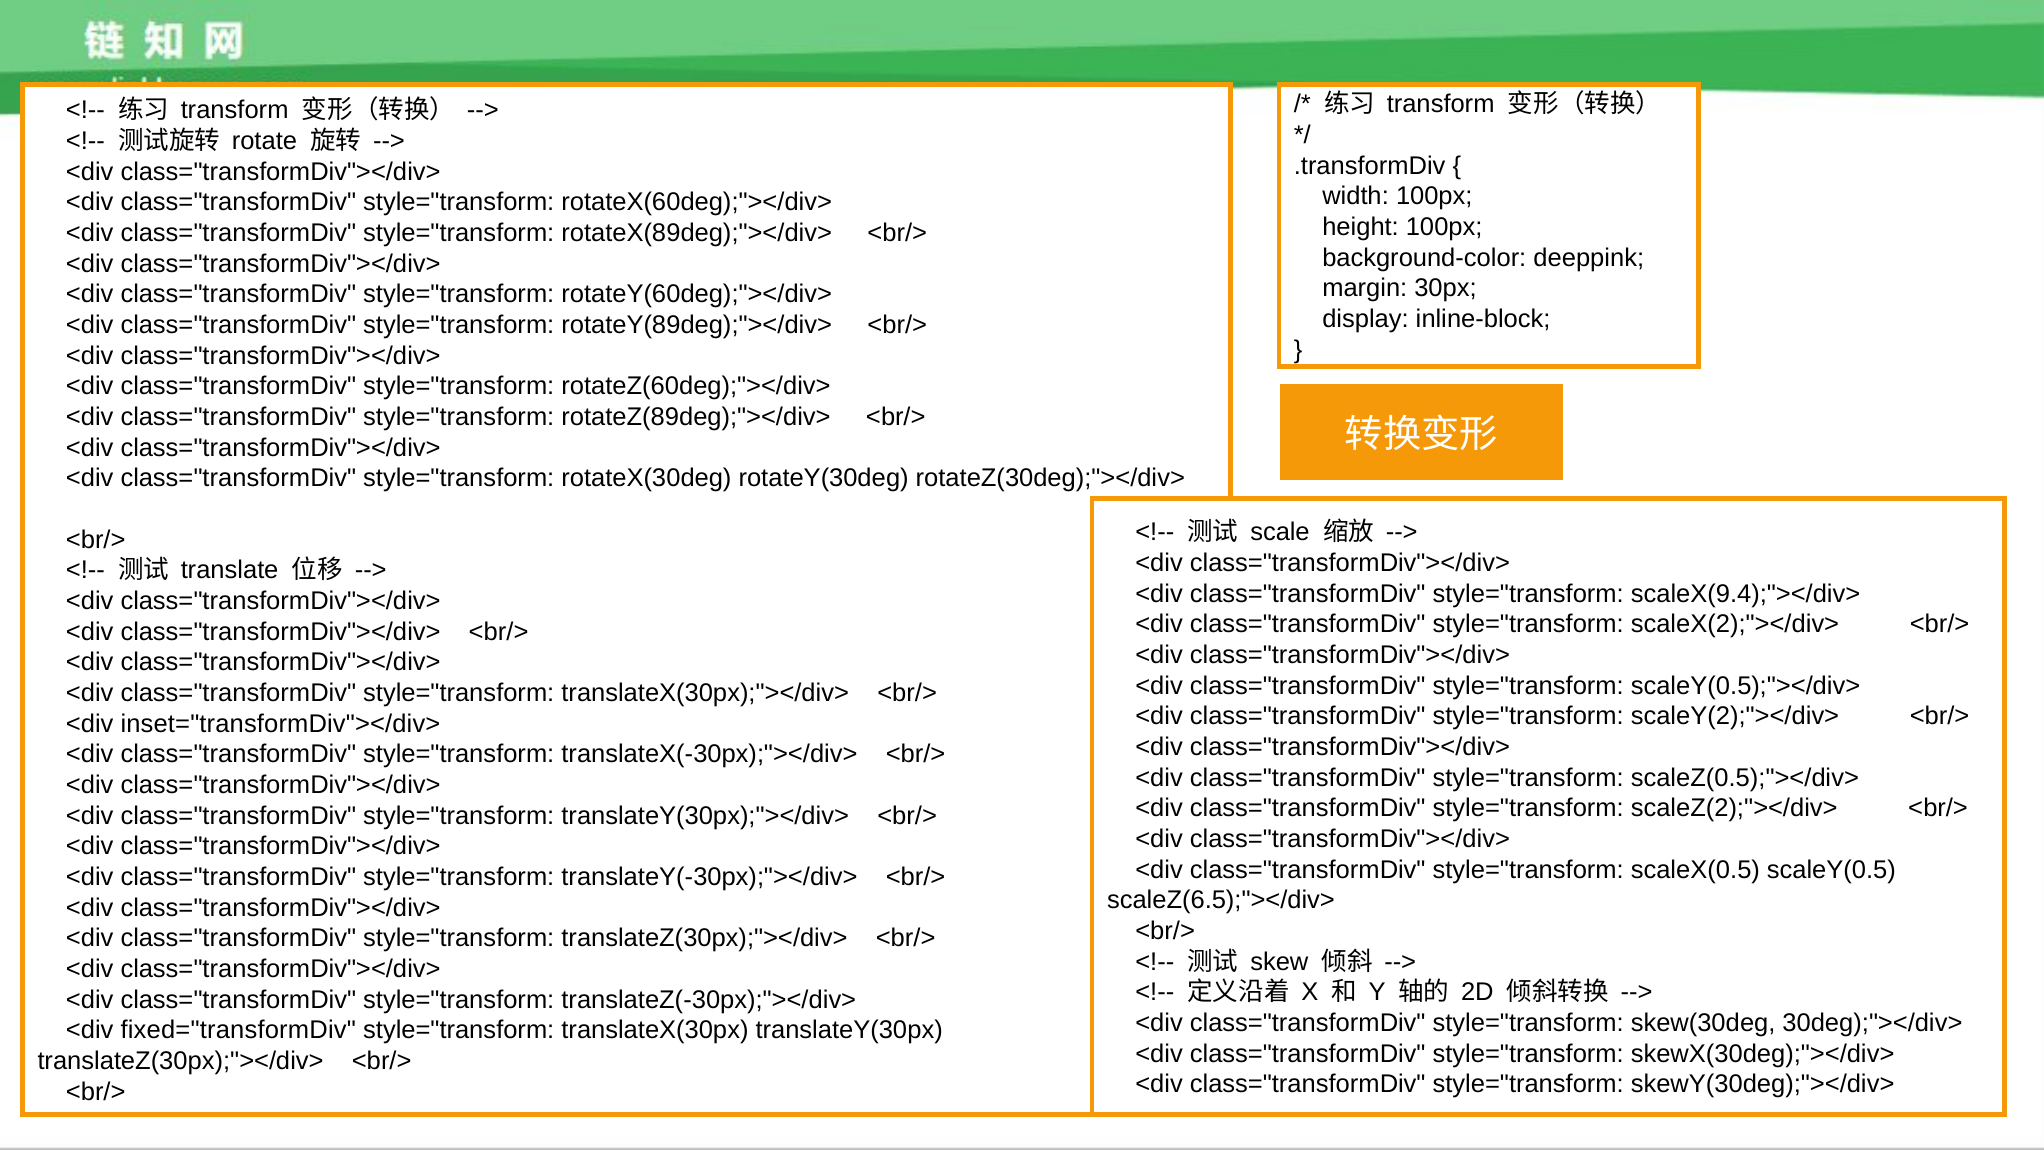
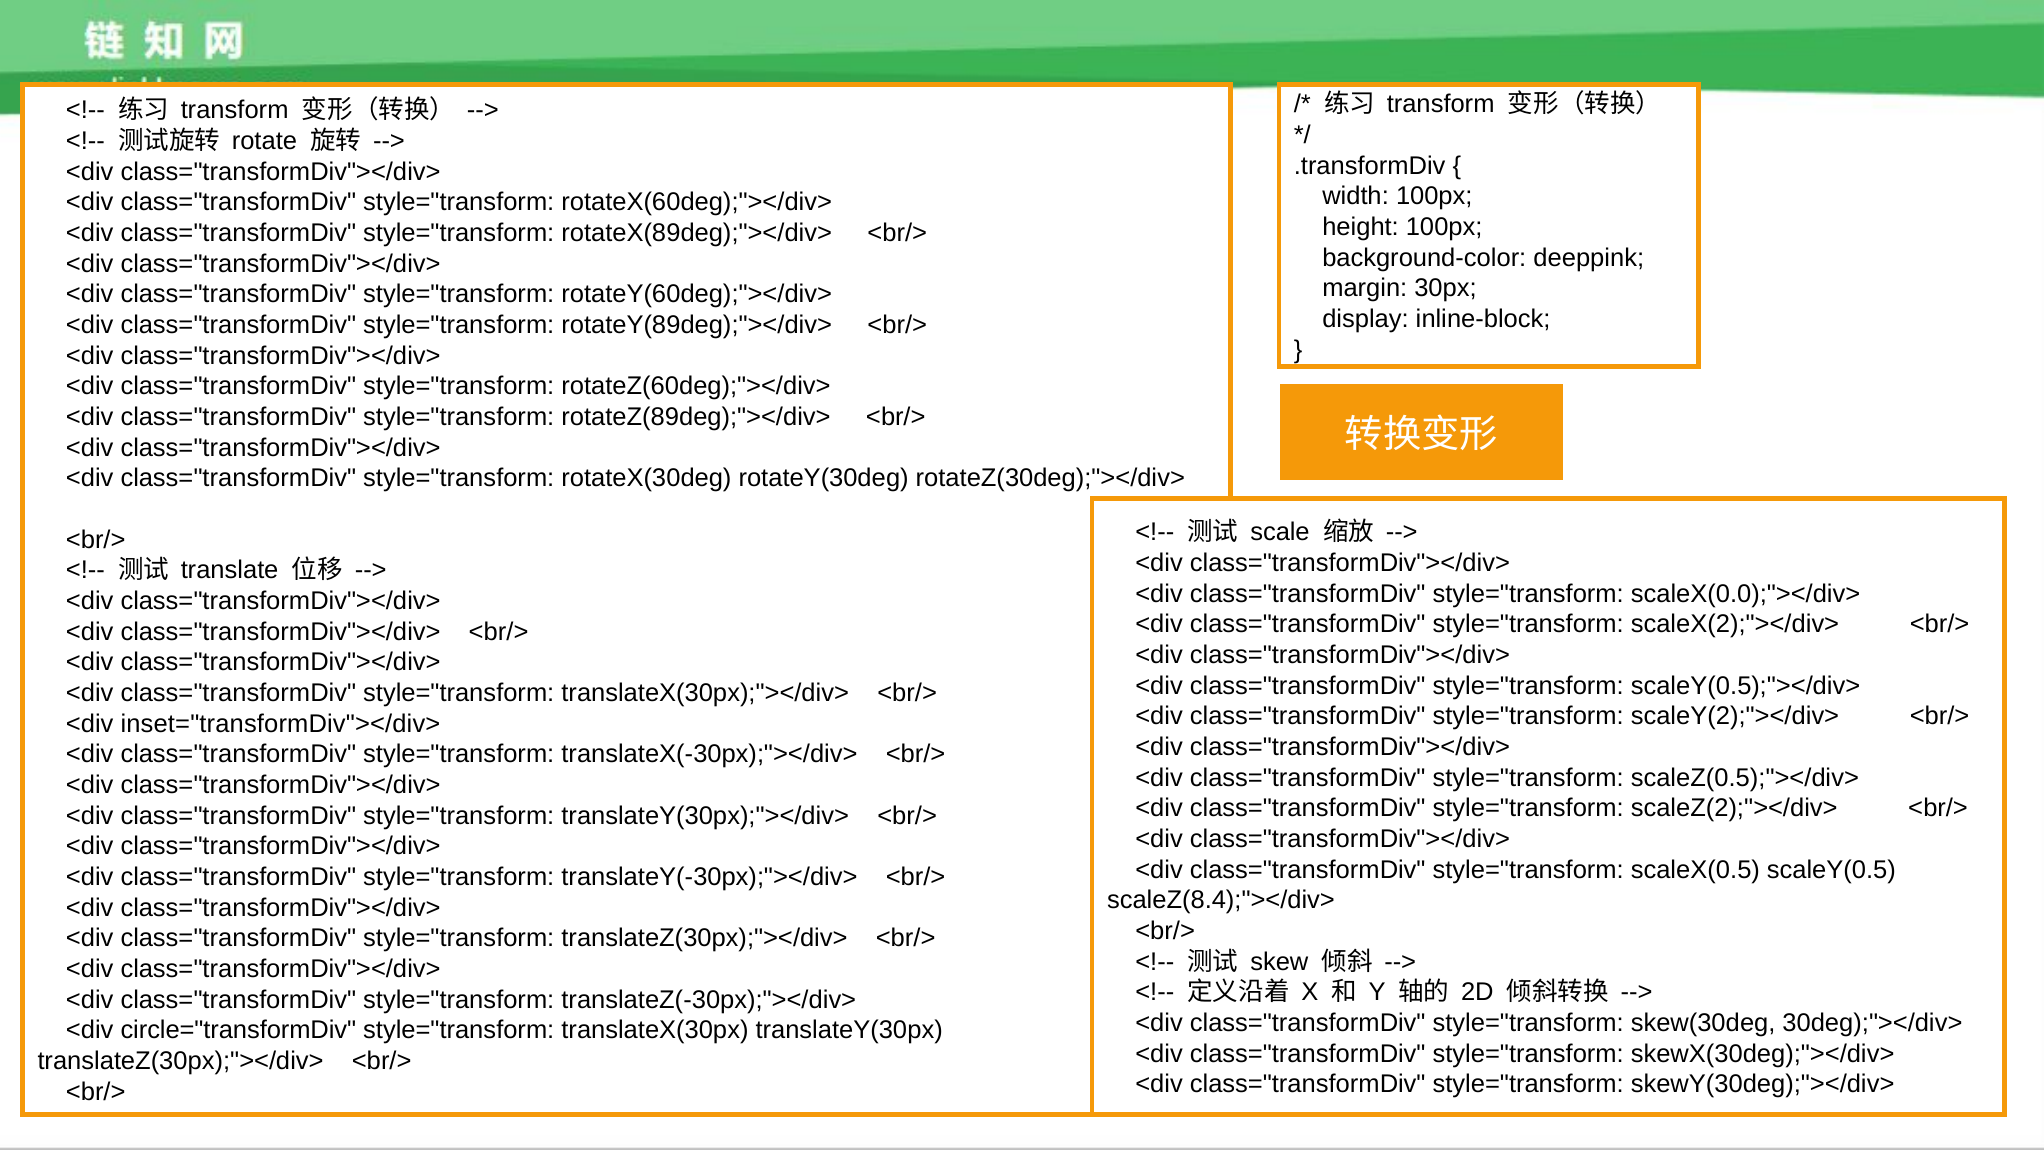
scaleX(9.4);"></div>: scaleX(9.4);"></div> -> scaleX(0.0);"></div>
scaleZ(6.5);"></div>: scaleZ(6.5);"></div> -> scaleZ(8.4);"></div>
fixed="transformDiv: fixed="transformDiv -> circle="transformDiv
